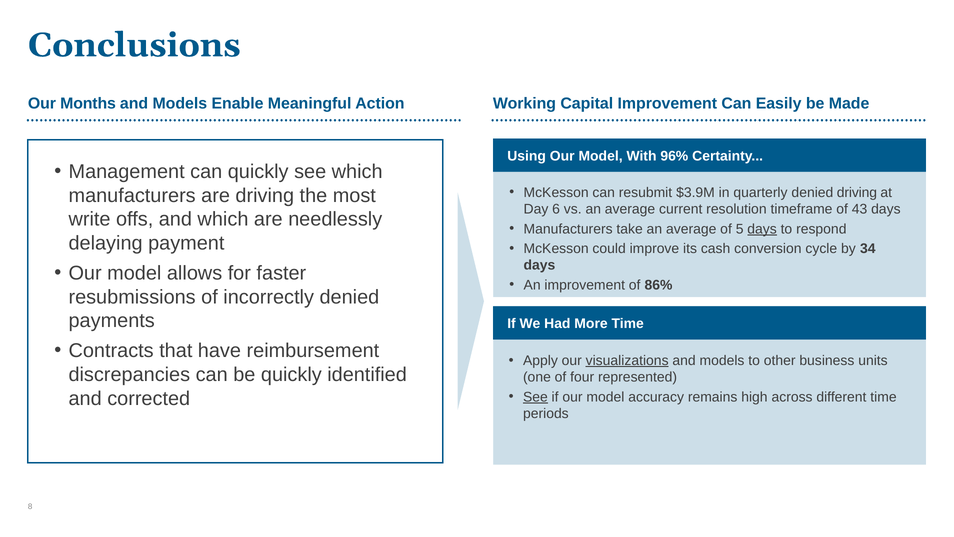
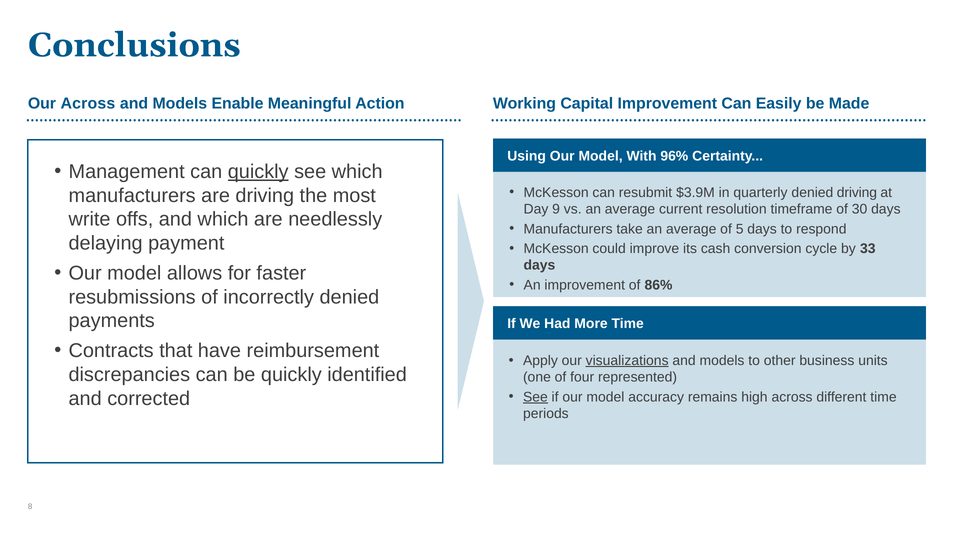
Our Months: Months -> Across
quickly at (258, 172) underline: none -> present
6: 6 -> 9
43: 43 -> 30
days at (762, 229) underline: present -> none
34: 34 -> 33
